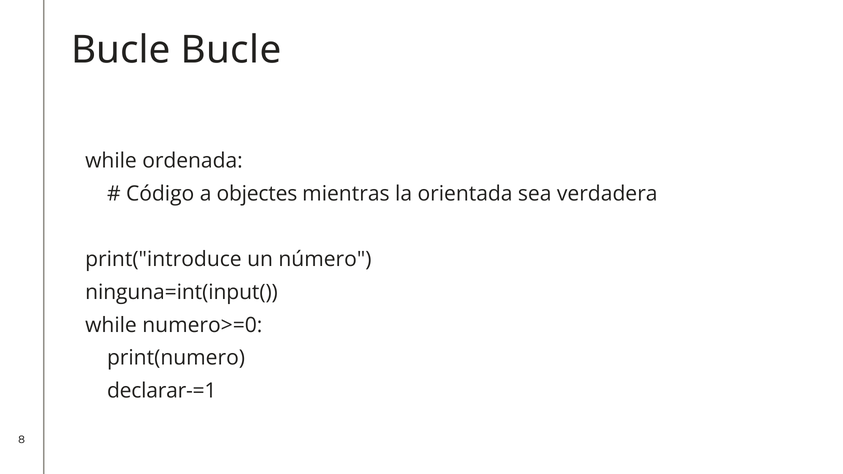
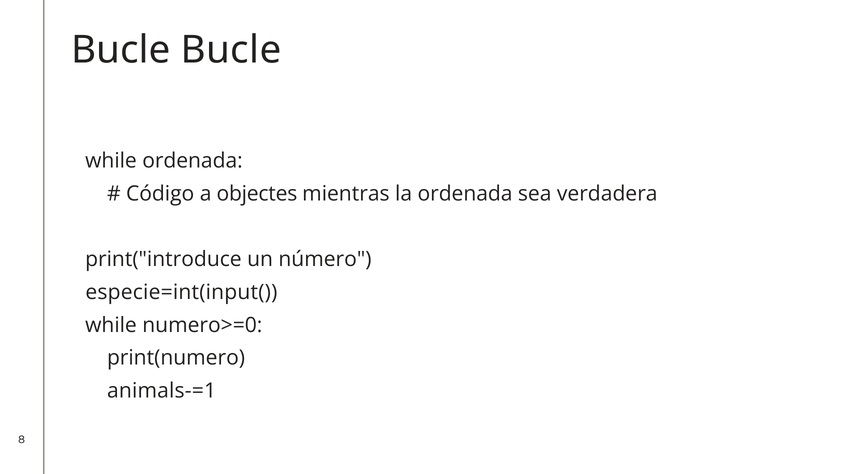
la orientada: orientada -> ordenada
ninguna=int(input(: ninguna=int(input( -> especie=int(input(
declarar-=1: declarar-=1 -> animals-=1
